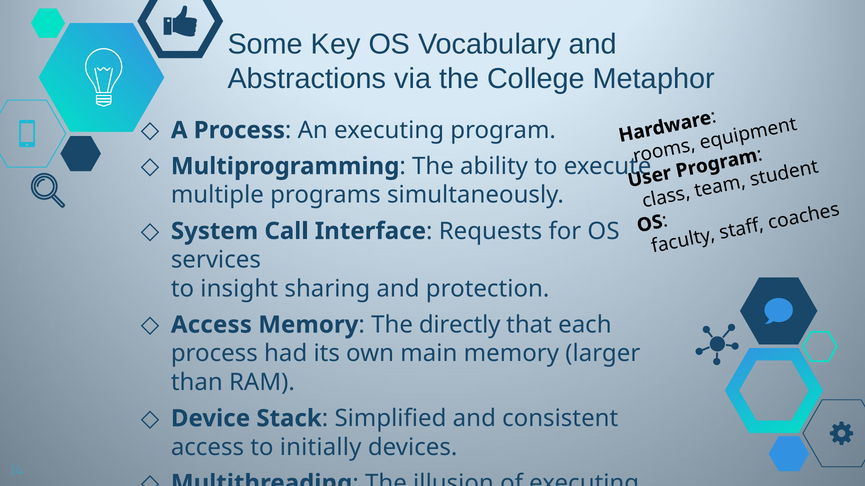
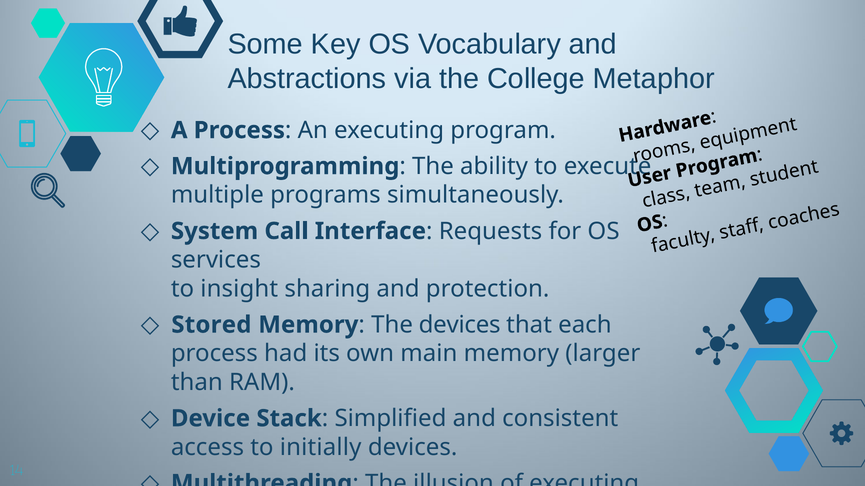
Access at (211, 325): Access -> Stored
The directly: directly -> devices
